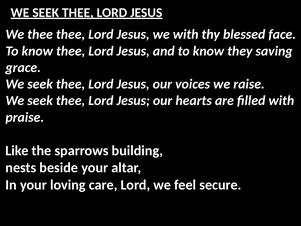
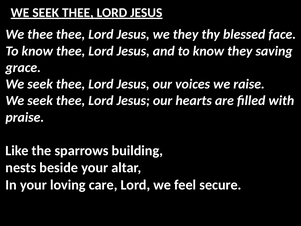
we with: with -> they
